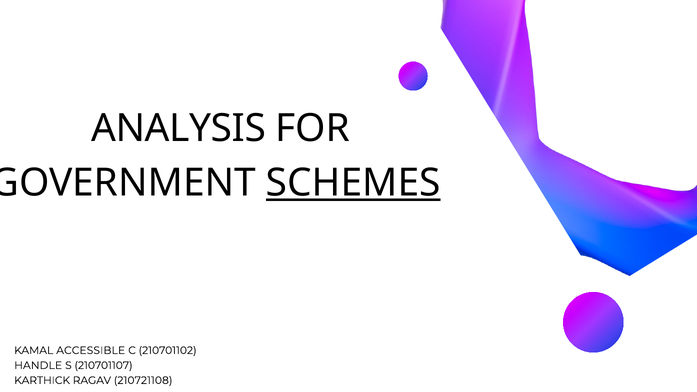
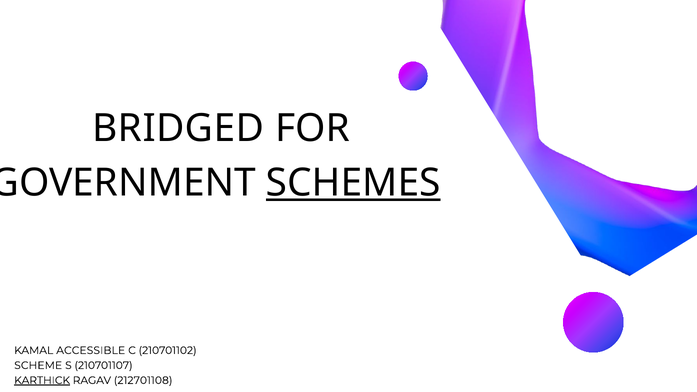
ANALYSIS: ANALYSIS -> BRIDGED
HANDLE: HANDLE -> SCHEME
KARTHICK underline: none -> present
210721108: 210721108 -> 212701108
